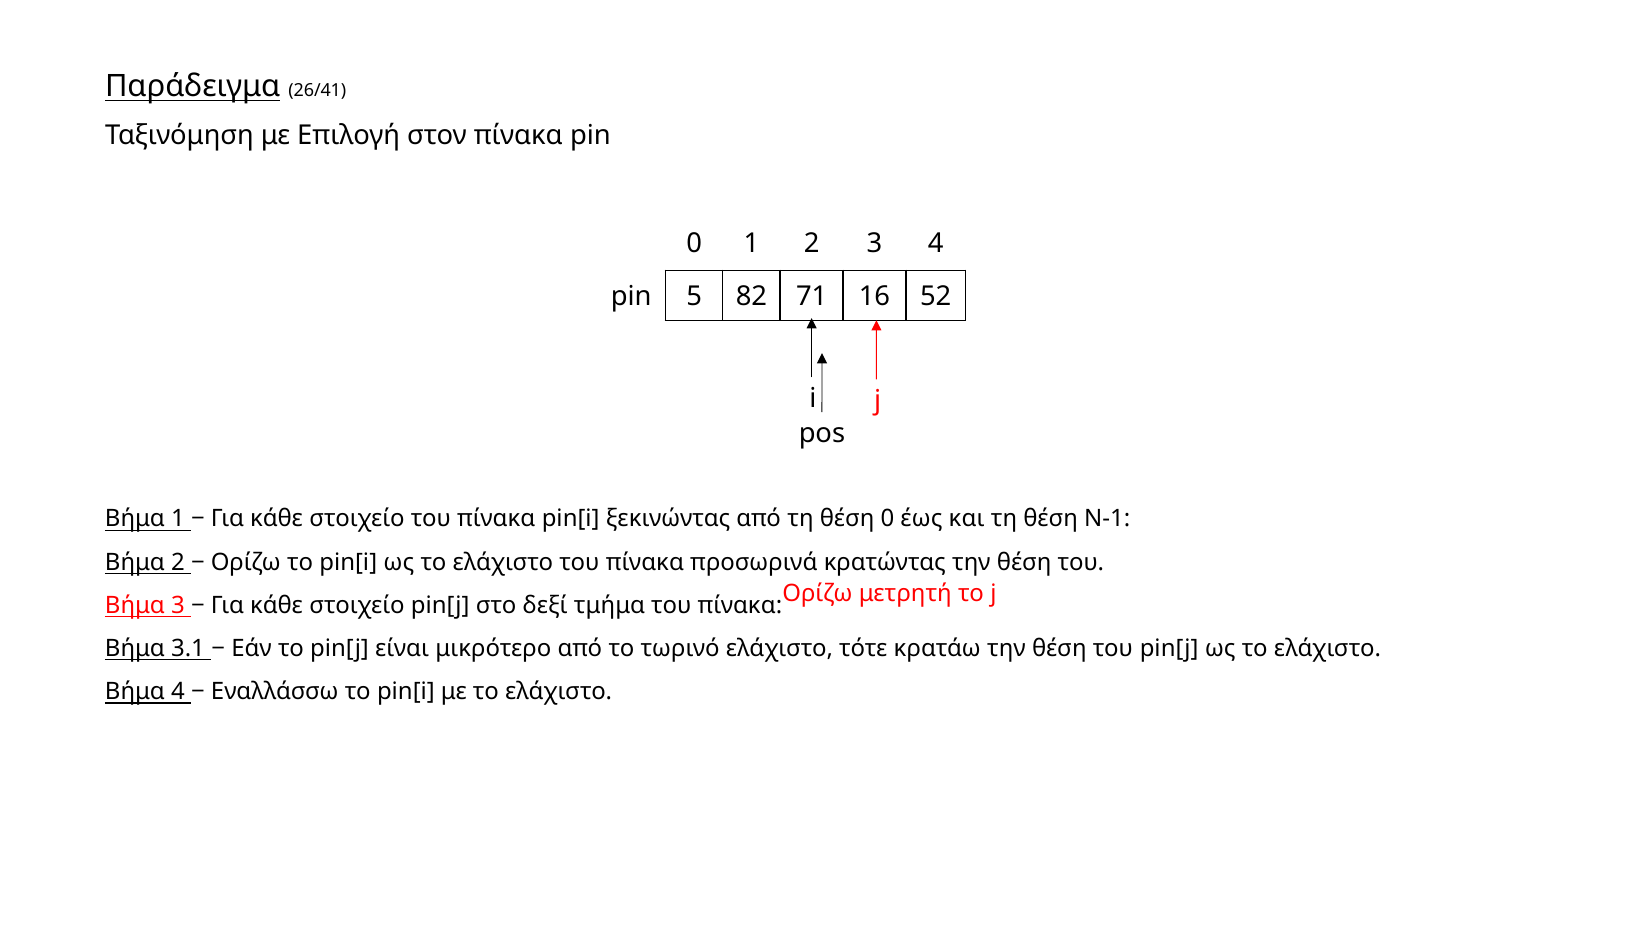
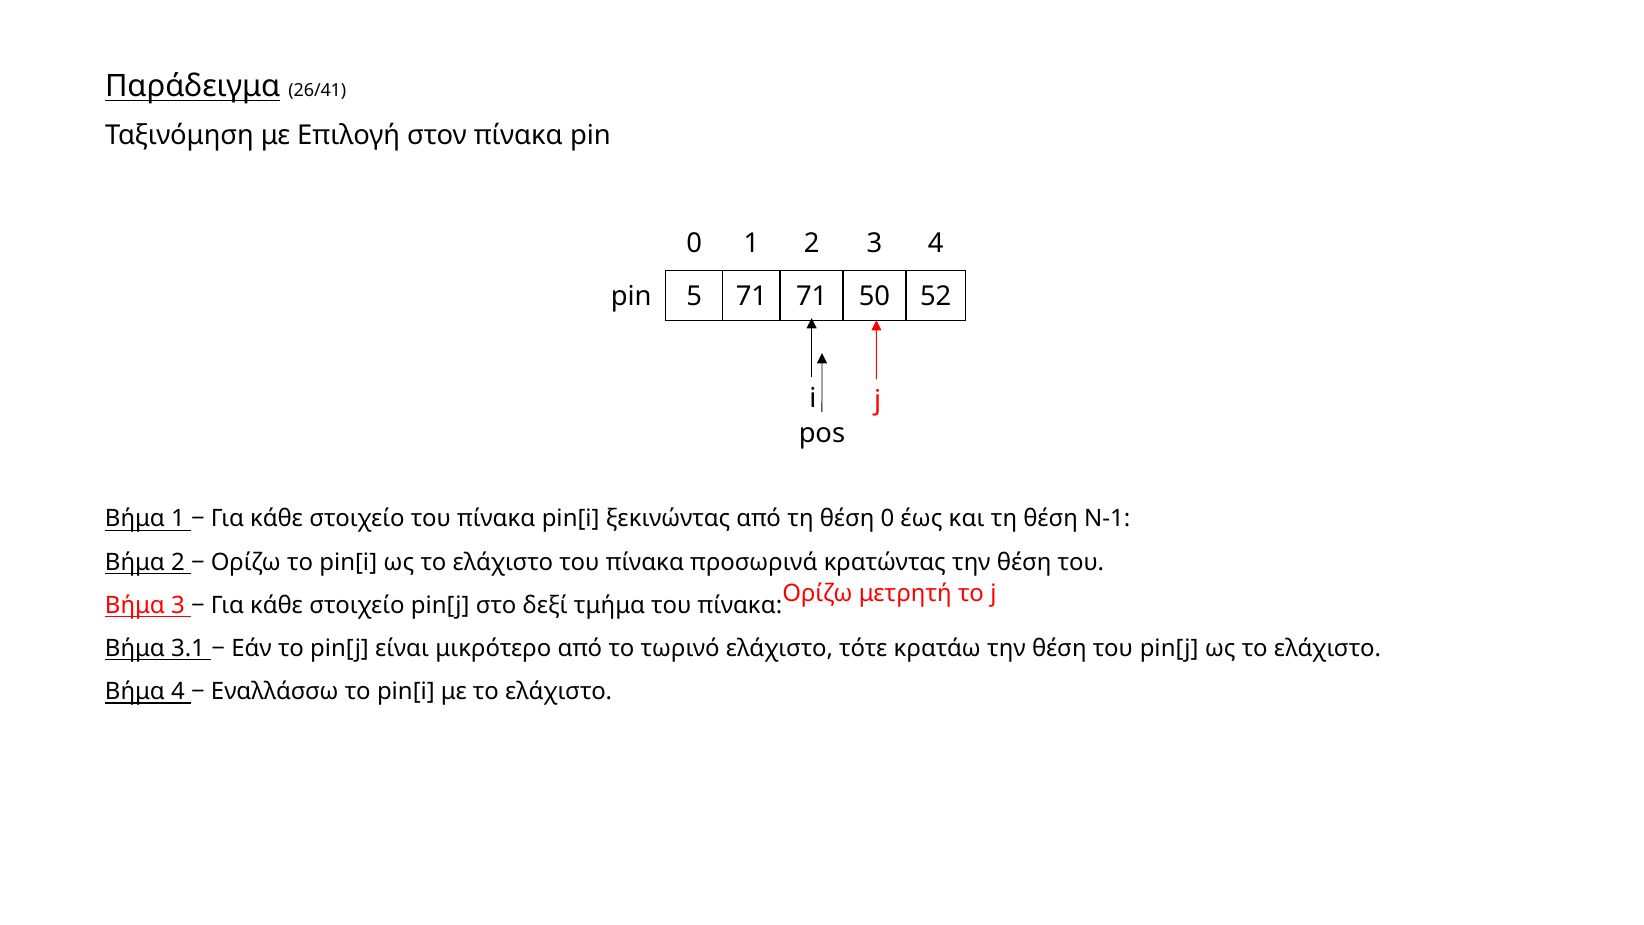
5 82: 82 -> 71
16: 16 -> 50
